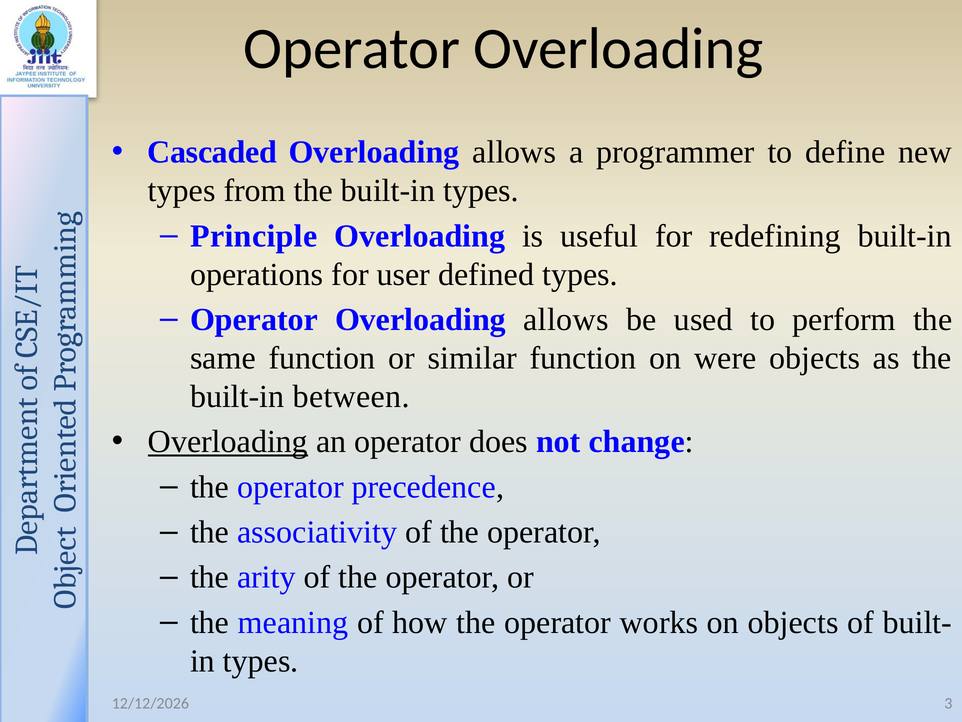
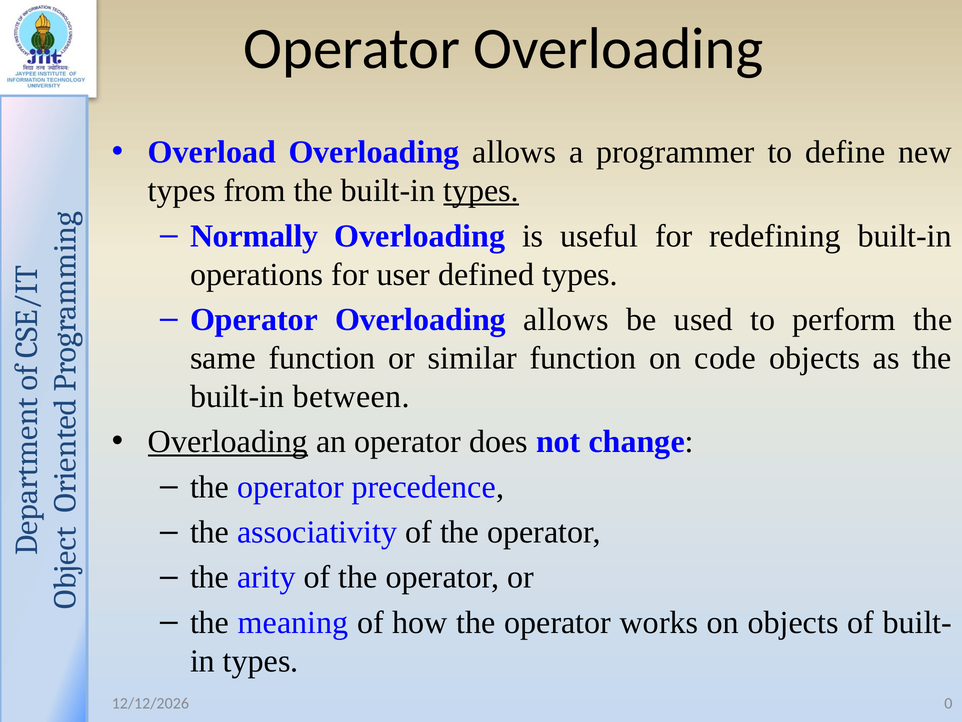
Cascaded: Cascaded -> Overload
types at (481, 191) underline: none -> present
Principle: Principle -> Normally
were: were -> code
3: 3 -> 0
